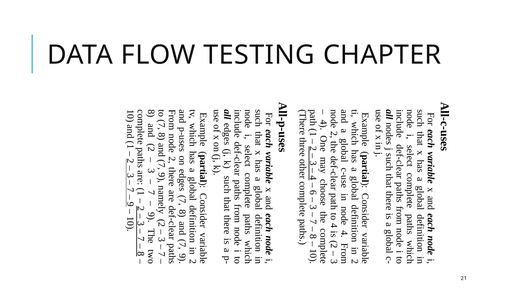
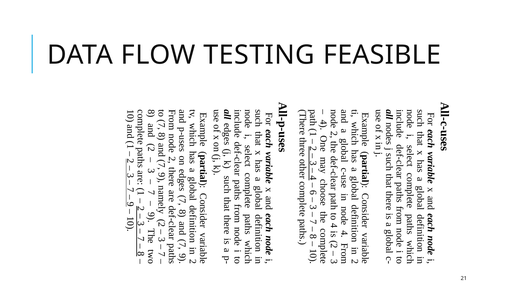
CHAPTER: CHAPTER -> FEASIBLE
